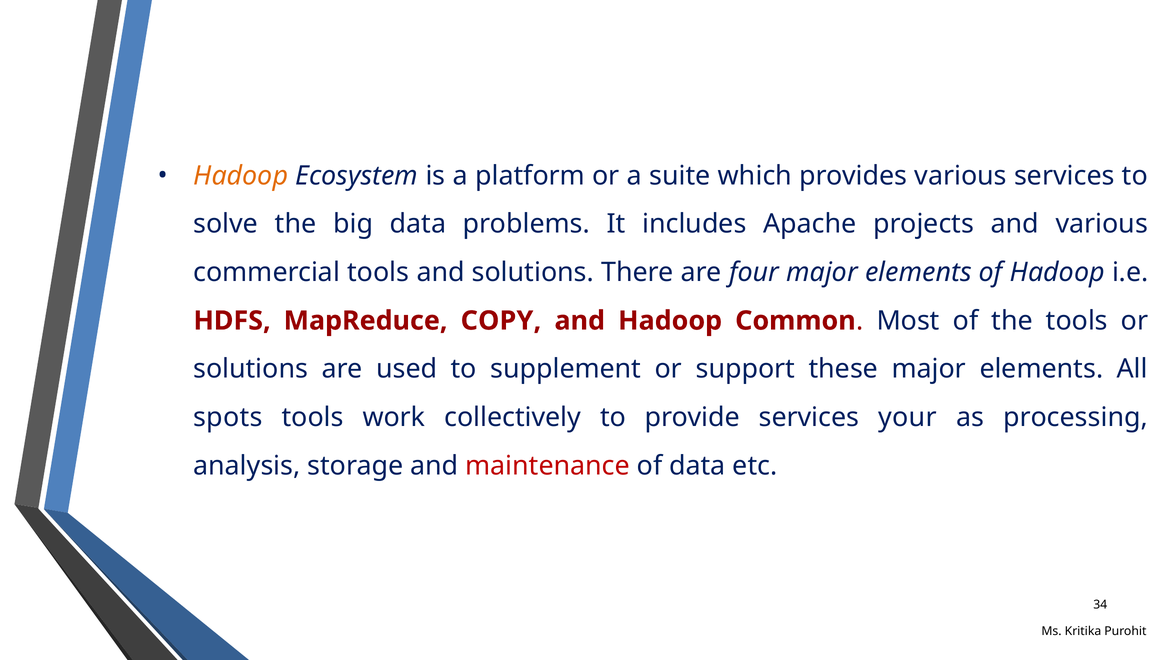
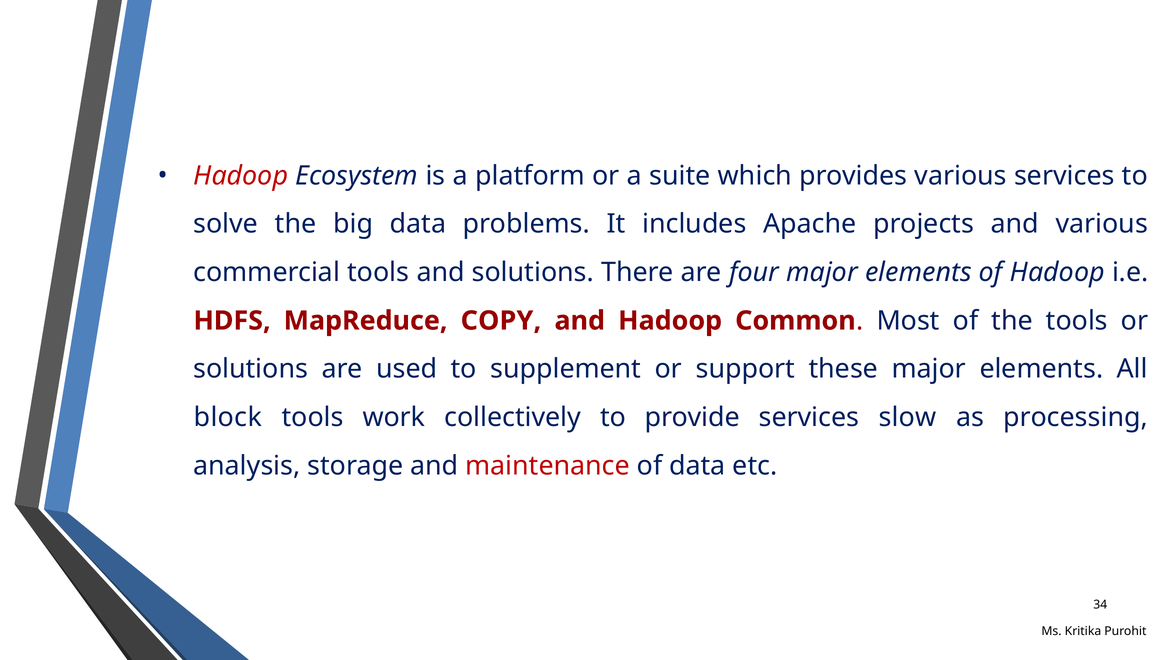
Hadoop at (241, 176) colour: orange -> red
spots: spots -> block
your: your -> slow
